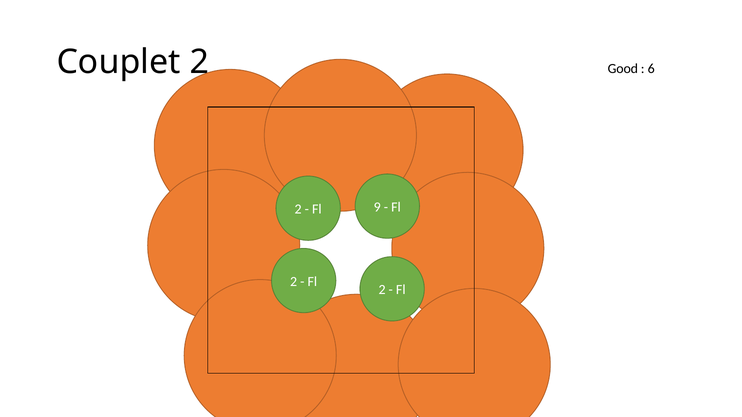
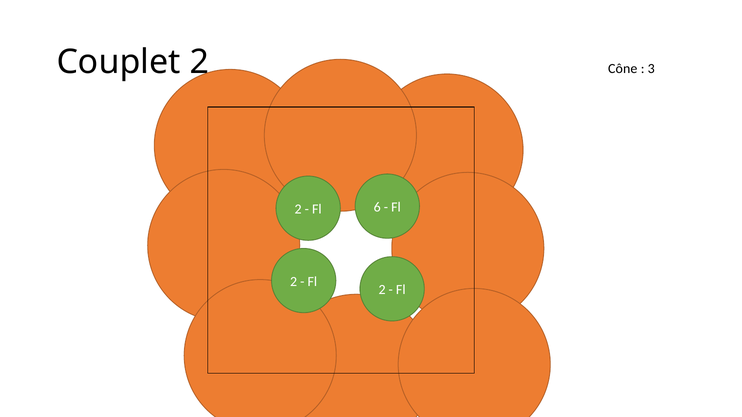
Good: Good -> Cône
6: 6 -> 3
9: 9 -> 6
